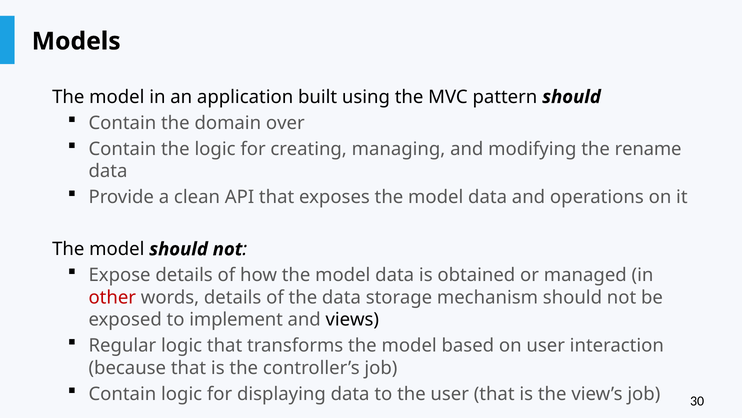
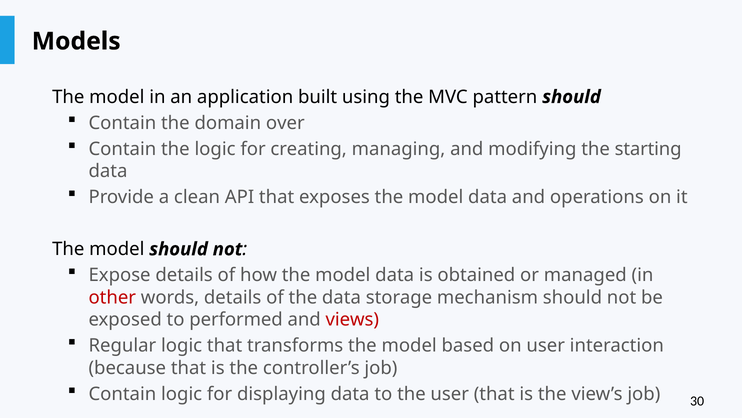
rename: rename -> starting
implement: implement -> performed
views colour: black -> red
